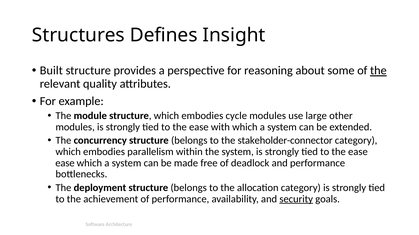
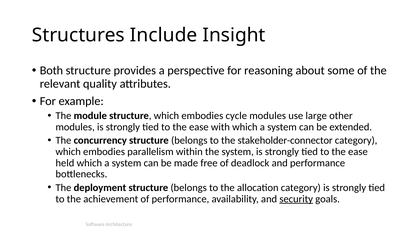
Defines: Defines -> Include
Built: Built -> Both
the at (378, 71) underline: present -> none
ease at (65, 163): ease -> held
